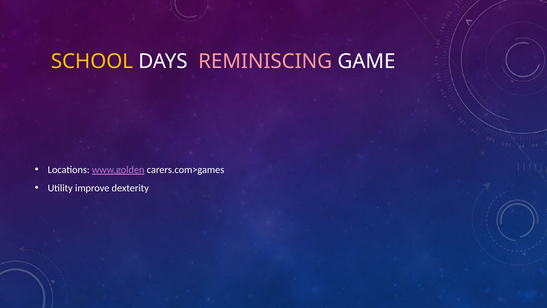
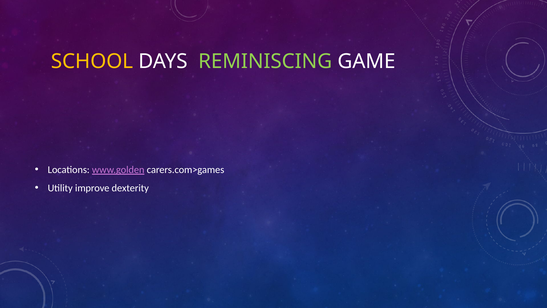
REMINISCING colour: pink -> light green
